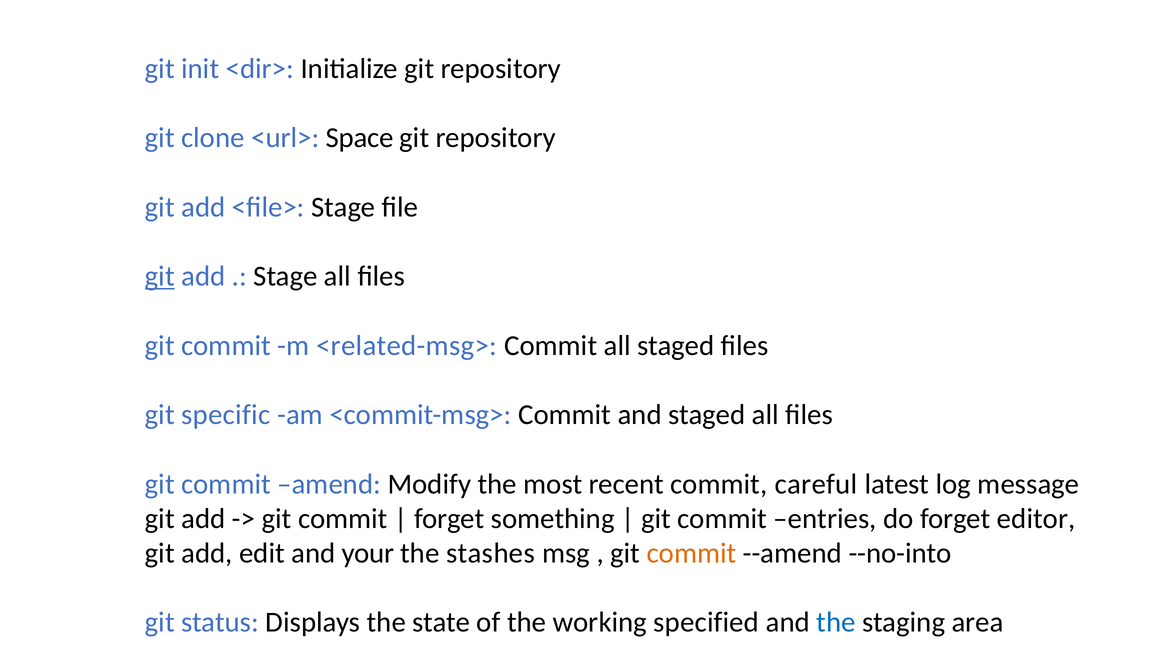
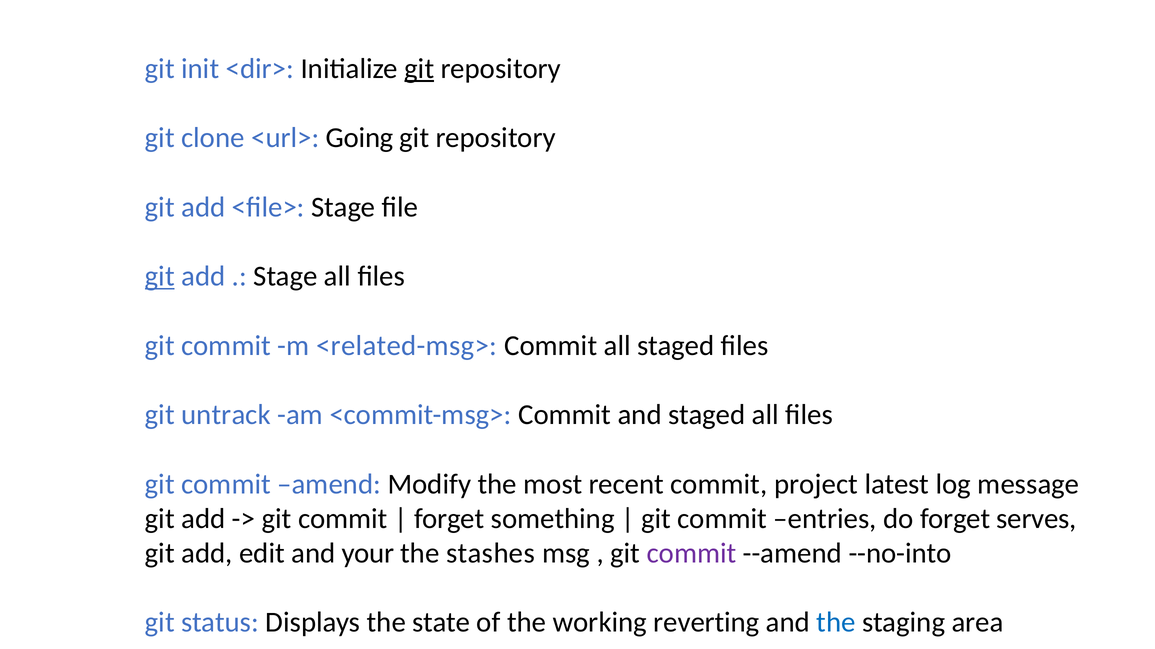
git at (419, 69) underline: none -> present
Space: Space -> Going
specific: specific -> untrack
careful: careful -> project
editor: editor -> serves
commit at (691, 554) colour: orange -> purple
specified: specified -> reverting
